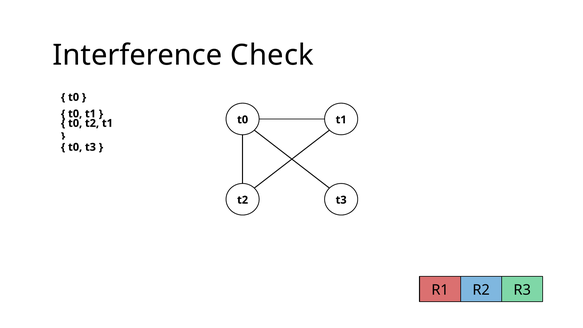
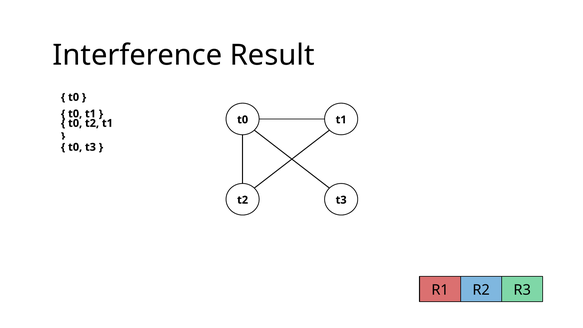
Check: Check -> Result
